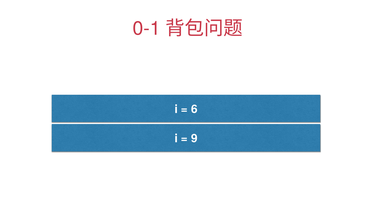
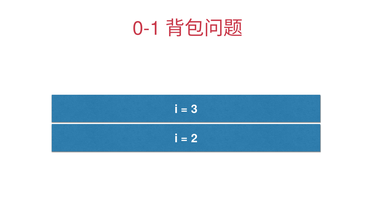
6: 6 -> 3
9: 9 -> 2
